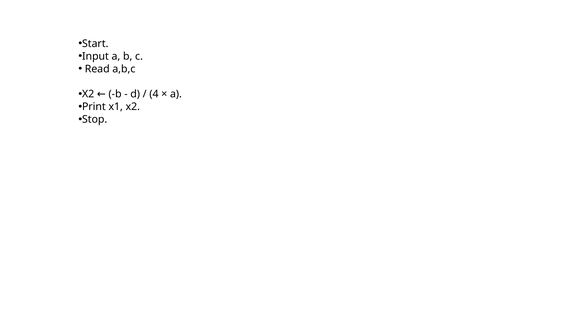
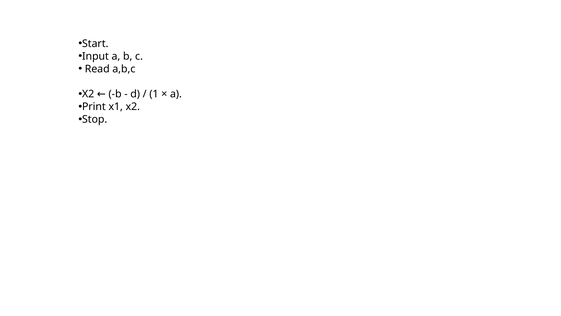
4: 4 -> 1
